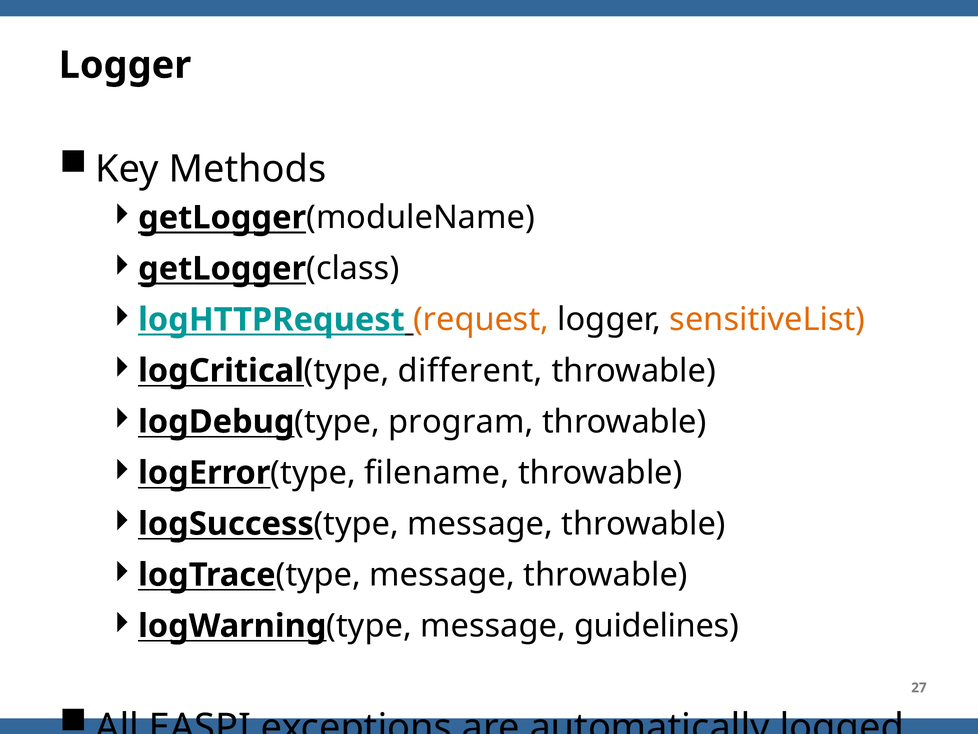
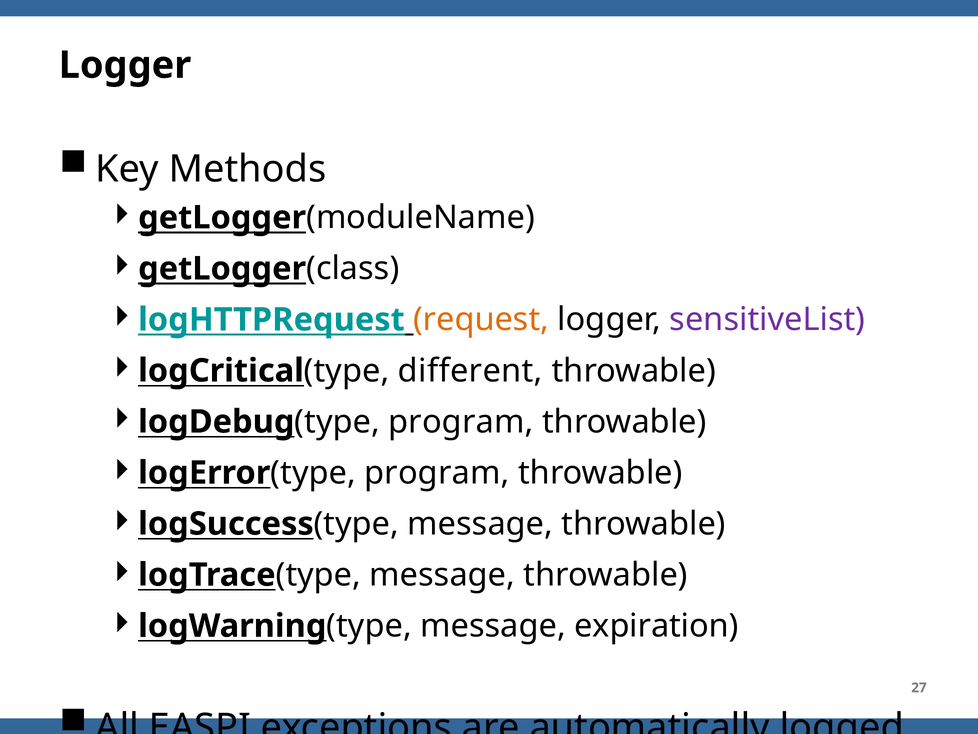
sensitiveList colour: orange -> purple
filename at (437, 473): filename -> program
guidelines: guidelines -> expiration
